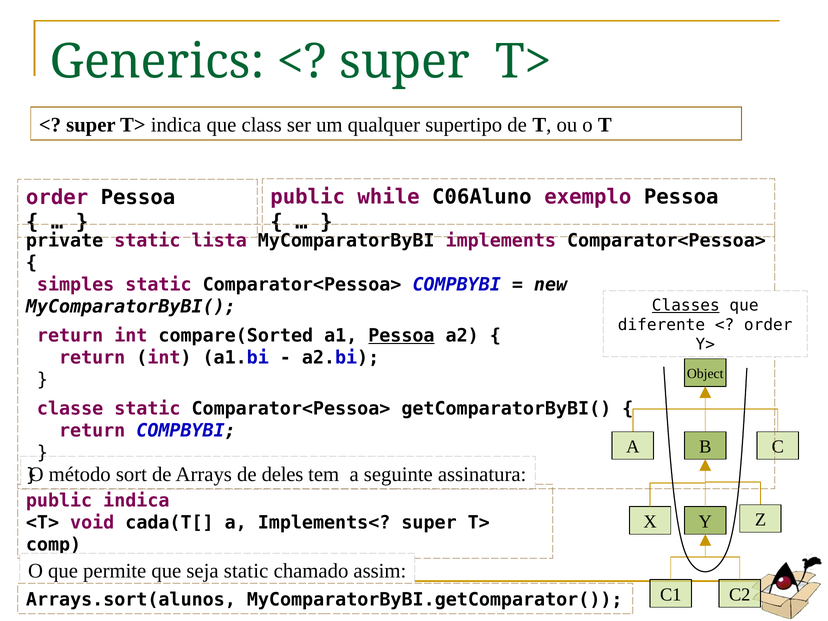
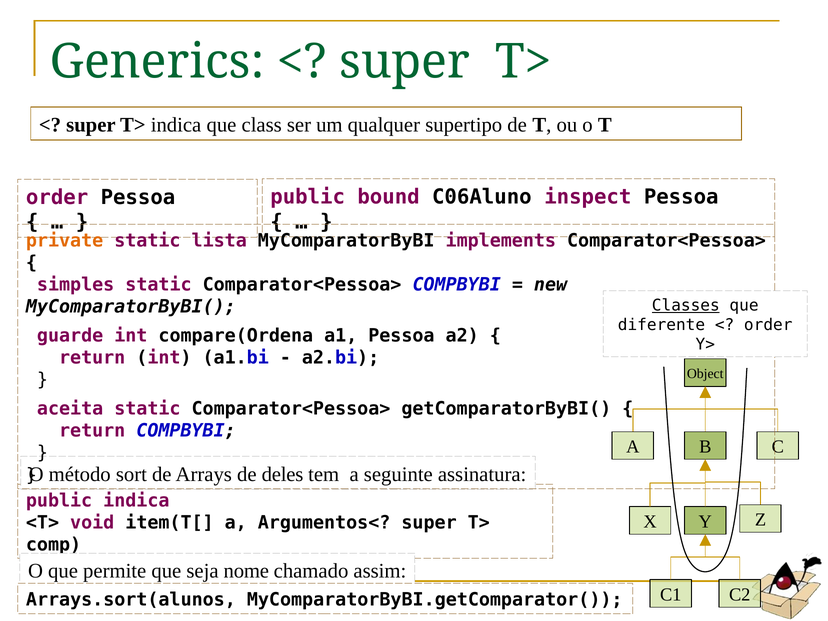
while: while -> bound
exemplo: exemplo -> inspect
private colour: black -> orange
return at (70, 336): return -> guarde
compare(Sorted: compare(Sorted -> compare(Ordena
Pessoa at (401, 336) underline: present -> none
classe: classe -> aceita
cada(T[: cada(T[ -> item(T[
Implements<: Implements< -> Argumentos<
seja static: static -> nome
